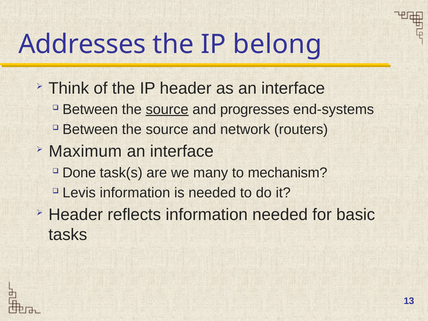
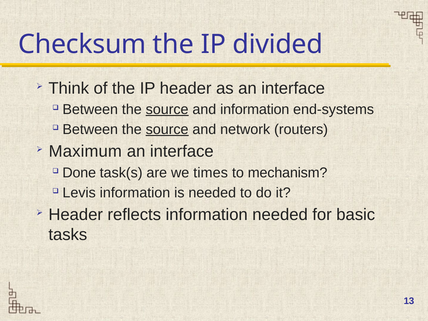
Addresses: Addresses -> Checksum
belong: belong -> divided
and progresses: progresses -> information
source at (167, 129) underline: none -> present
many: many -> times
